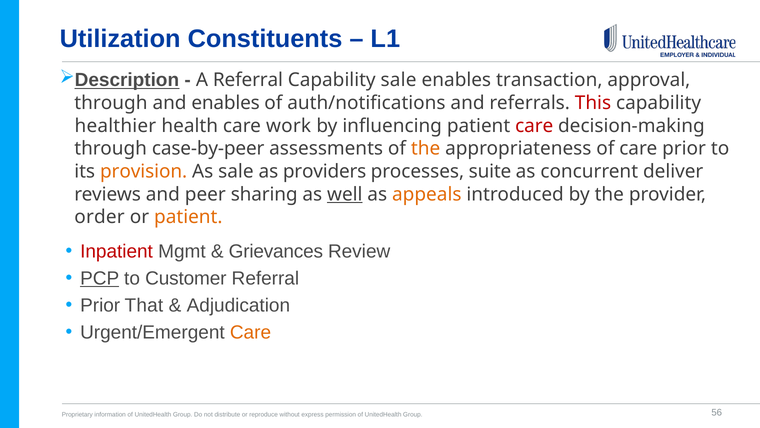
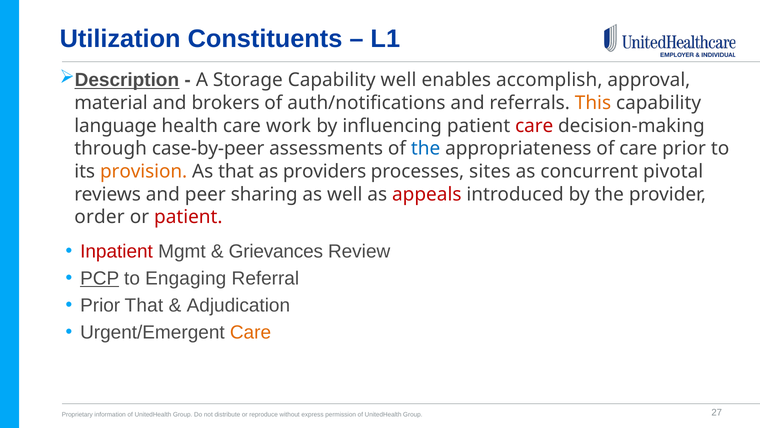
A Referral: Referral -> Storage
Capability sale: sale -> well
transaction: transaction -> accomplish
through at (111, 103): through -> material
and enables: enables -> brokers
This colour: red -> orange
healthier: healthier -> language
the at (426, 148) colour: orange -> blue
As sale: sale -> that
suite: suite -> sites
deliver: deliver -> pivotal
well at (345, 194) underline: present -> none
appeals colour: orange -> red
patient at (188, 217) colour: orange -> red
Customer: Customer -> Engaging
56: 56 -> 27
